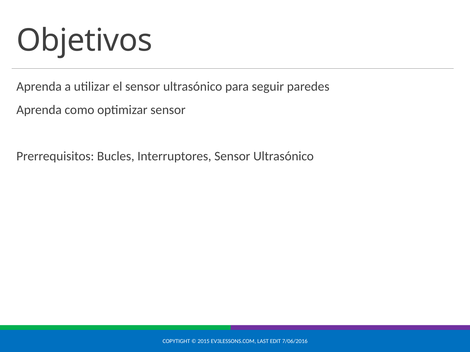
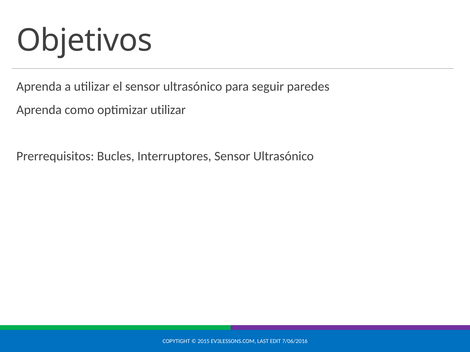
optimizar sensor: sensor -> utilizar
